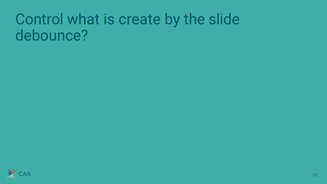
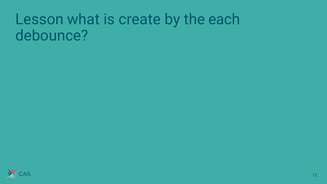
Control: Control -> Lesson
slide: slide -> each
